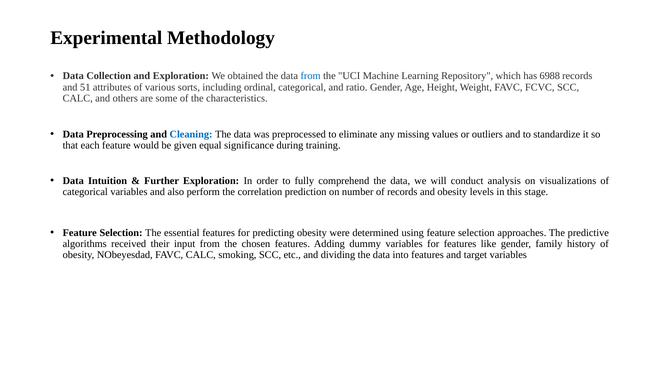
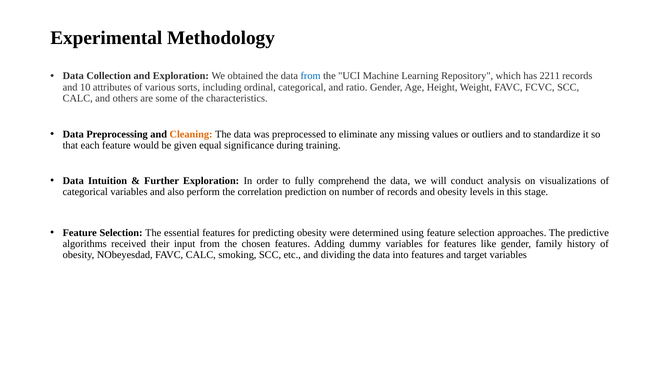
6988: 6988 -> 2211
51: 51 -> 10
Cleaning colour: blue -> orange
